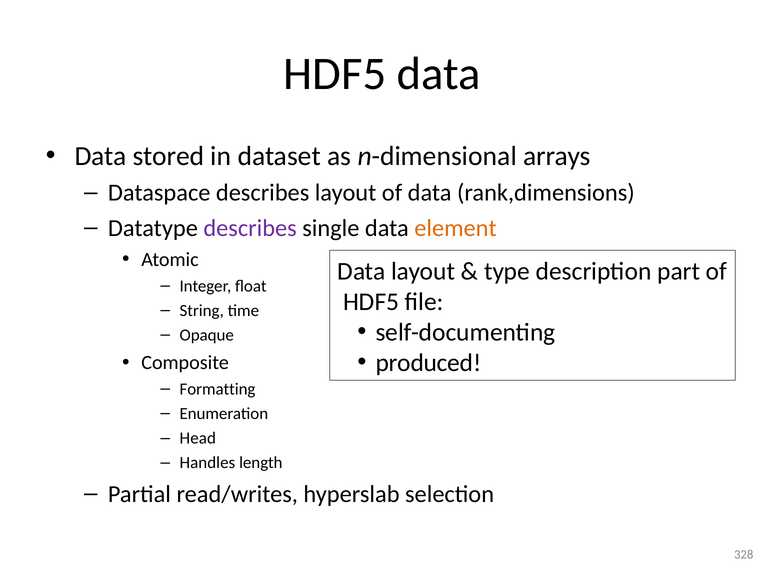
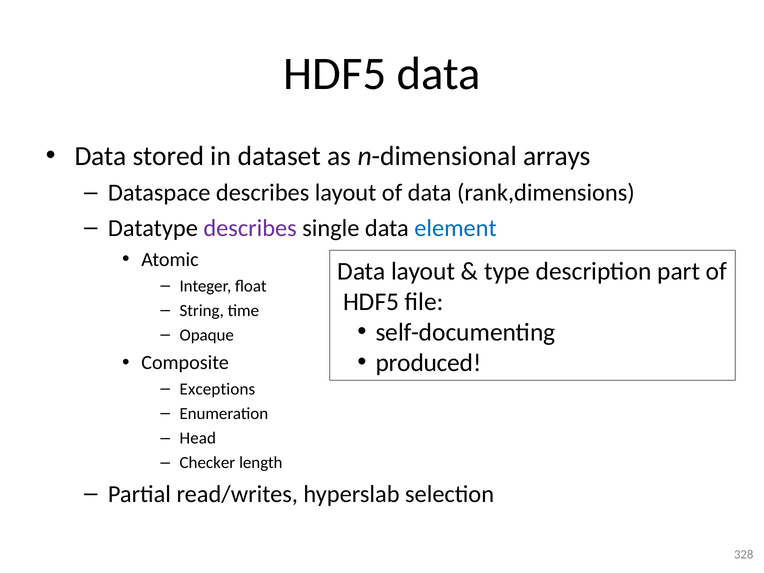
element colour: orange -> blue
Formatting: Formatting -> Exceptions
Handles: Handles -> Checker
